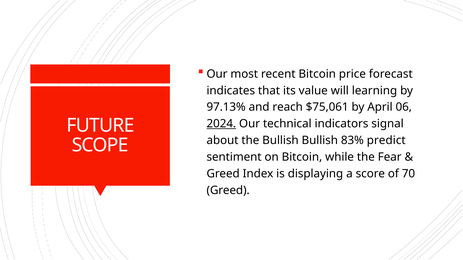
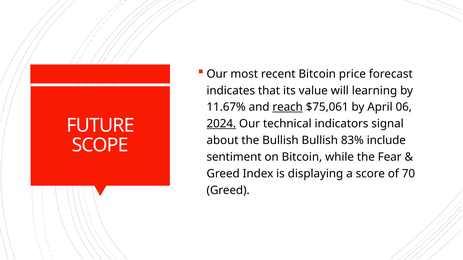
97.13%: 97.13% -> 11.67%
reach underline: none -> present
predict: predict -> include
